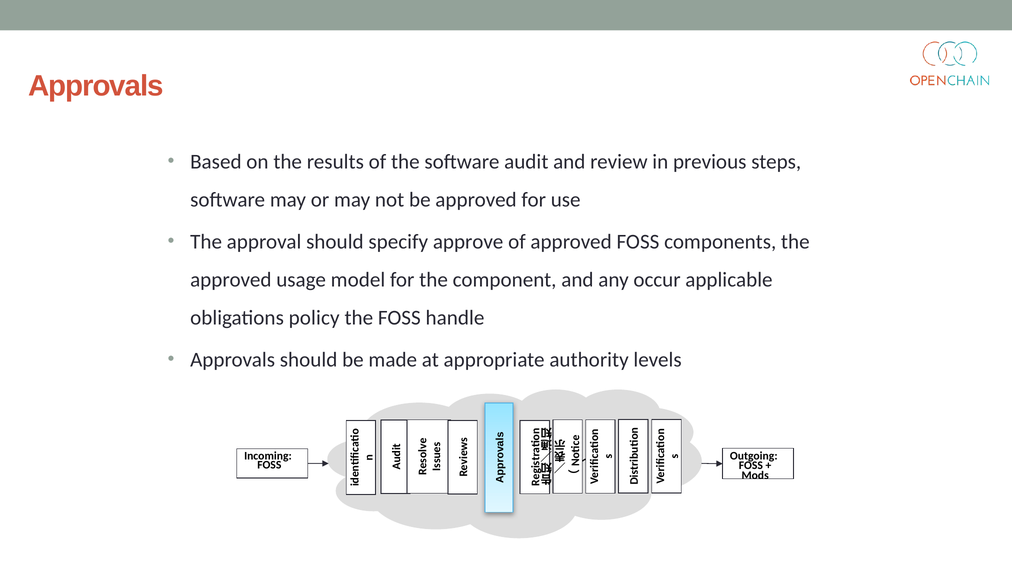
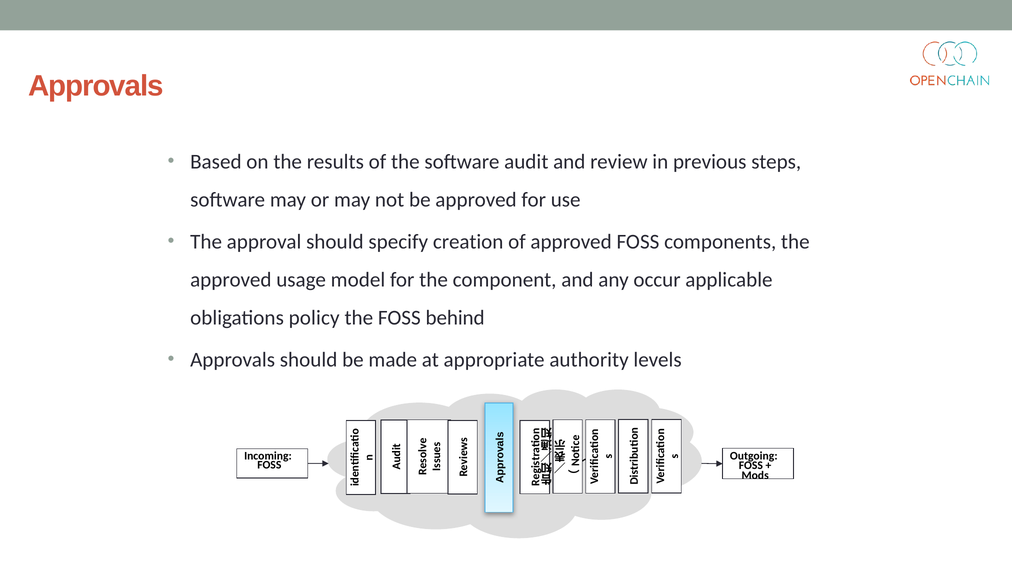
approve: approve -> creation
handle: handle -> behind
